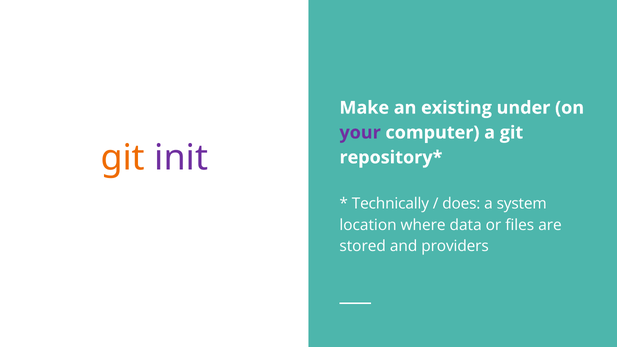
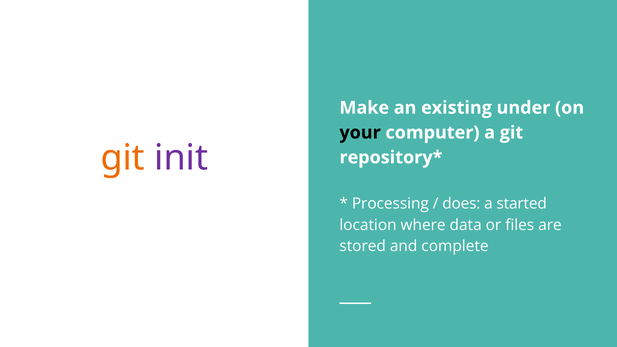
your colour: purple -> black
Technically: Technically -> Processing
system: system -> started
providers: providers -> complete
